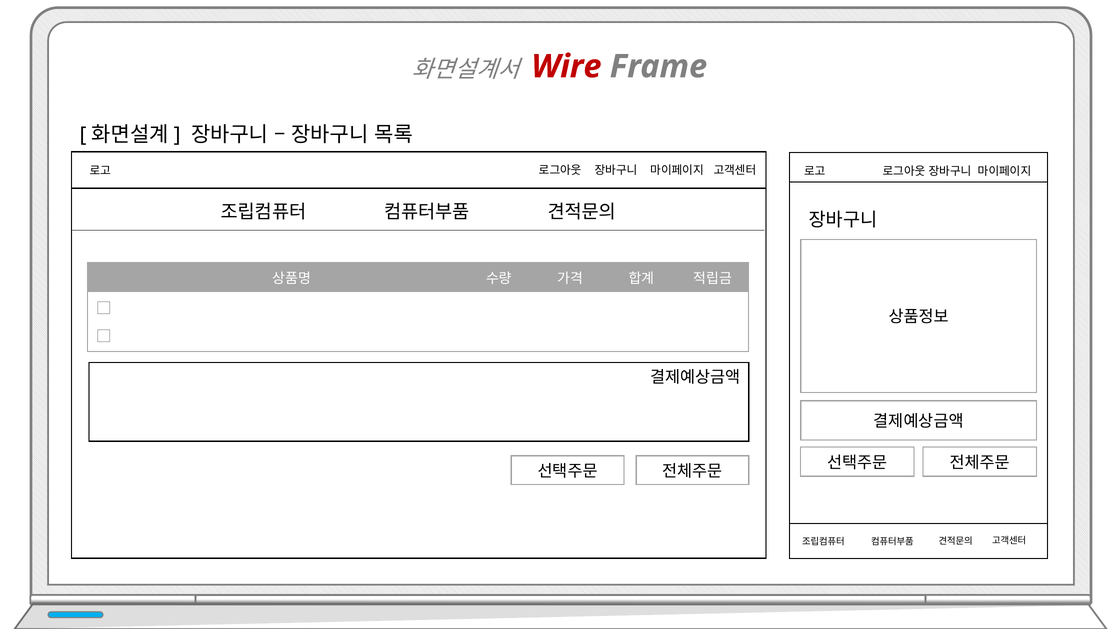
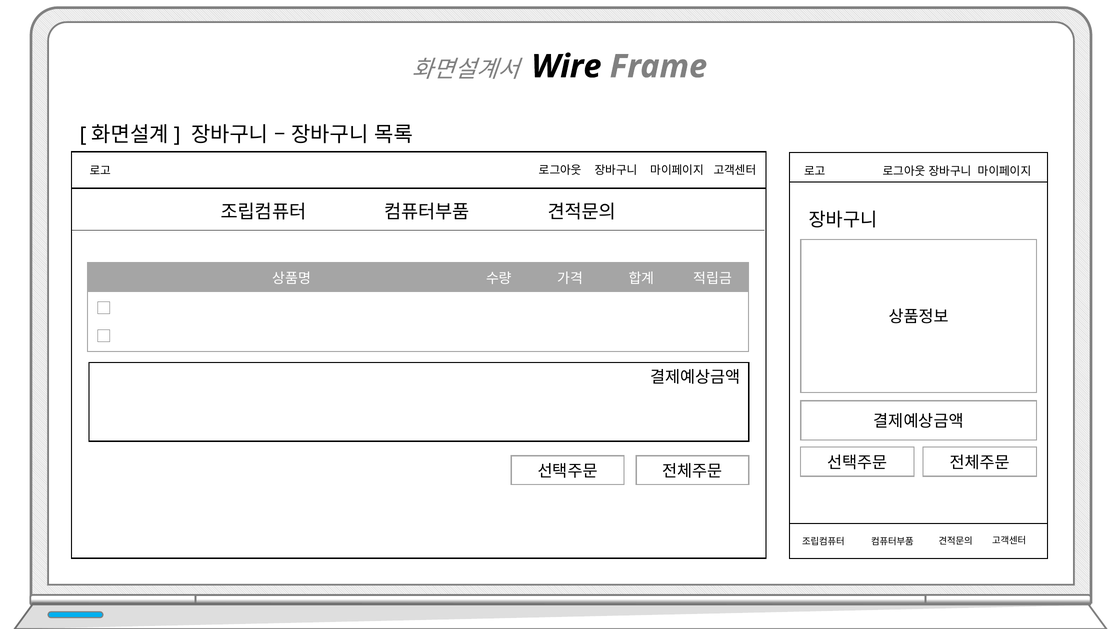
Wire colour: red -> black
